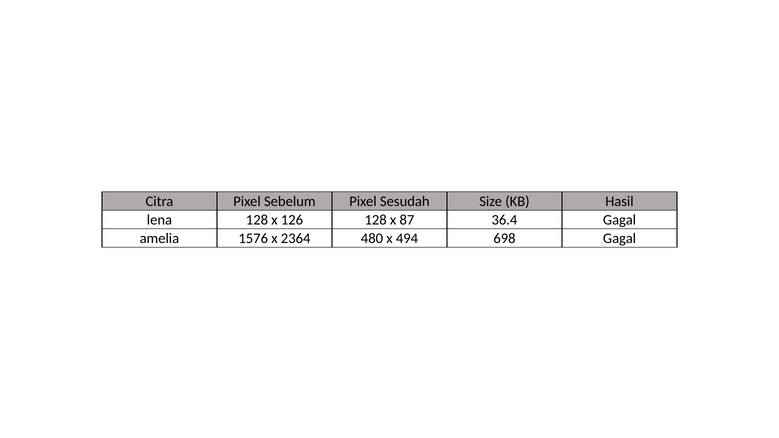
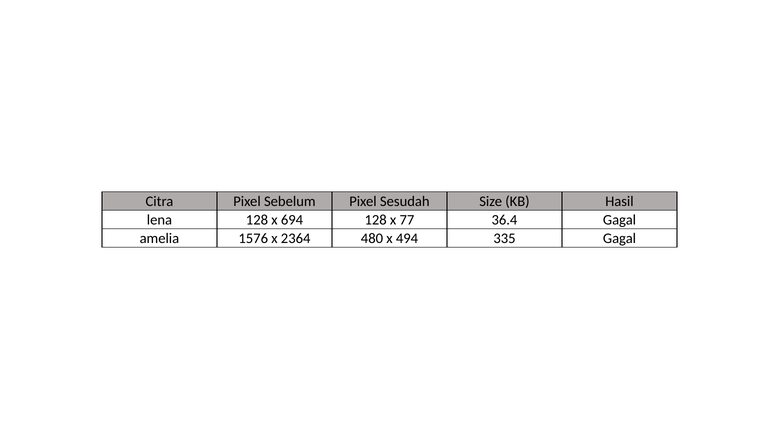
126: 126 -> 694
87: 87 -> 77
698: 698 -> 335
